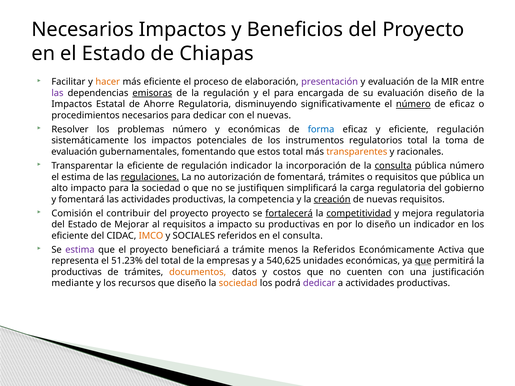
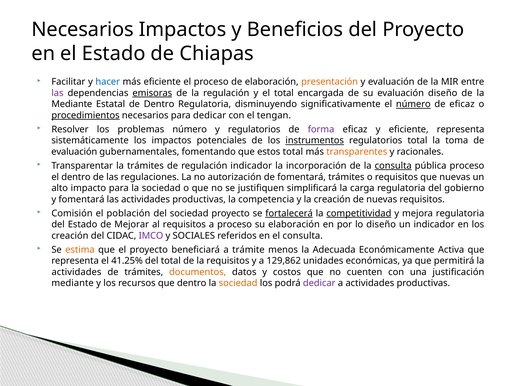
hacer colour: orange -> blue
presentación colour: purple -> orange
el para: para -> total
Impactos at (72, 104): Impactos -> Mediante
de Ahorre: Ahorre -> Dentro
procedimientos underline: none -> present
el nuevas: nuevas -> tengan
y económicas: económicas -> regulatorios
forma colour: blue -> purple
eficiente regulación: regulación -> representa
instrumentos underline: none -> present
la eficiente: eficiente -> trámites
pública número: número -> proceso
el estima: estima -> dentro
regulaciones underline: present -> none
que pública: pública -> nuevas
creación at (332, 199) underline: present -> none
contribuir: contribuir -> población
proyecto at (189, 213): proyecto -> sociedad
a impacto: impacto -> proceso
su productivas: productivas -> elaboración
eficiente at (70, 236): eficiente -> creación
IMCO colour: orange -> purple
estima at (80, 250) colour: purple -> orange
la Referidos: Referidos -> Adecuada
51.23%: 51.23% -> 41.25%
la empresas: empresas -> requisitos
540,625: 540,625 -> 129,862
que at (423, 261) underline: present -> none
productivas at (77, 272): productivas -> actividades
que diseño: diseño -> dentro
